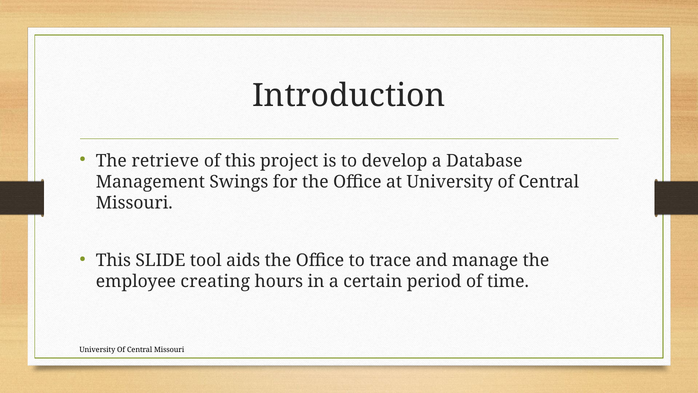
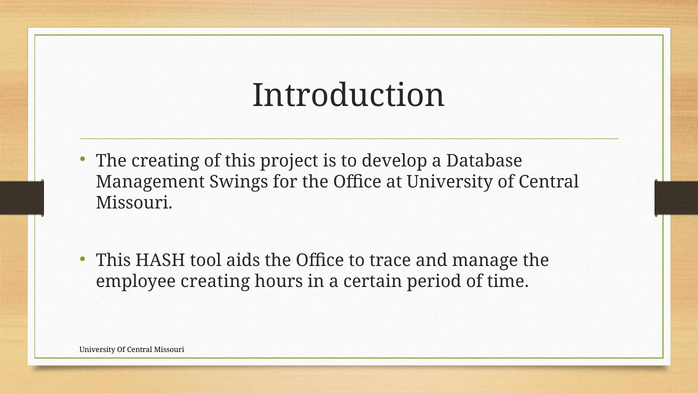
The retrieve: retrieve -> creating
SLIDE: SLIDE -> HASH
